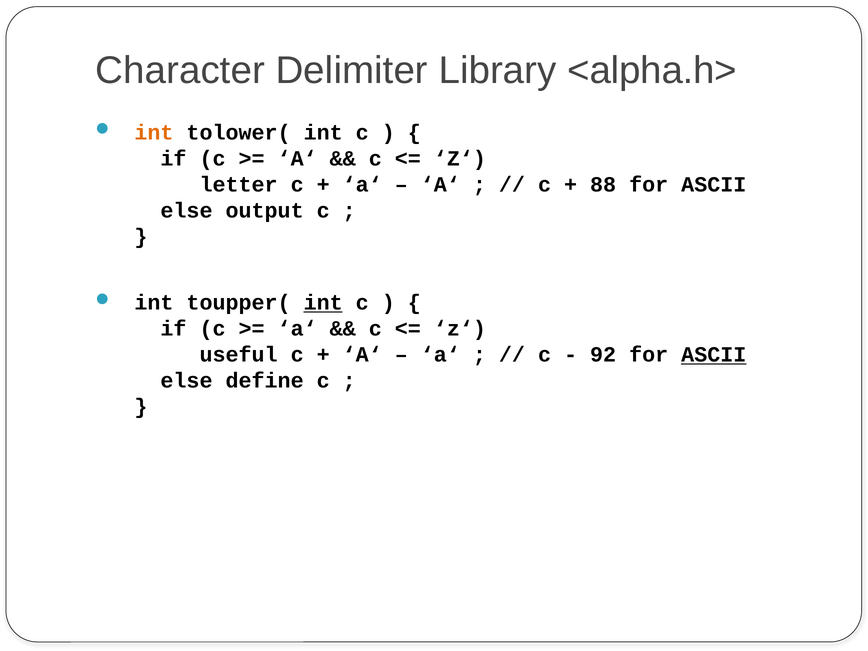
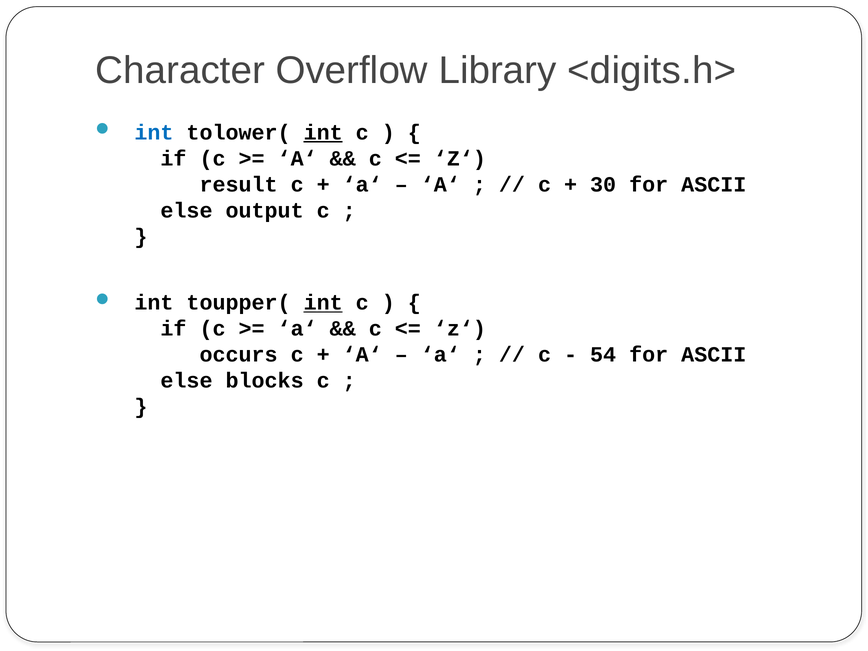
Delimiter: Delimiter -> Overflow
<alpha.h>: <alpha.h> -> <digits.h>
int at (154, 132) colour: orange -> blue
int at (323, 132) underline: none -> present
letter: letter -> result
88: 88 -> 30
useful: useful -> occurs
92: 92 -> 54
ASCII at (714, 355) underline: present -> none
define: define -> blocks
